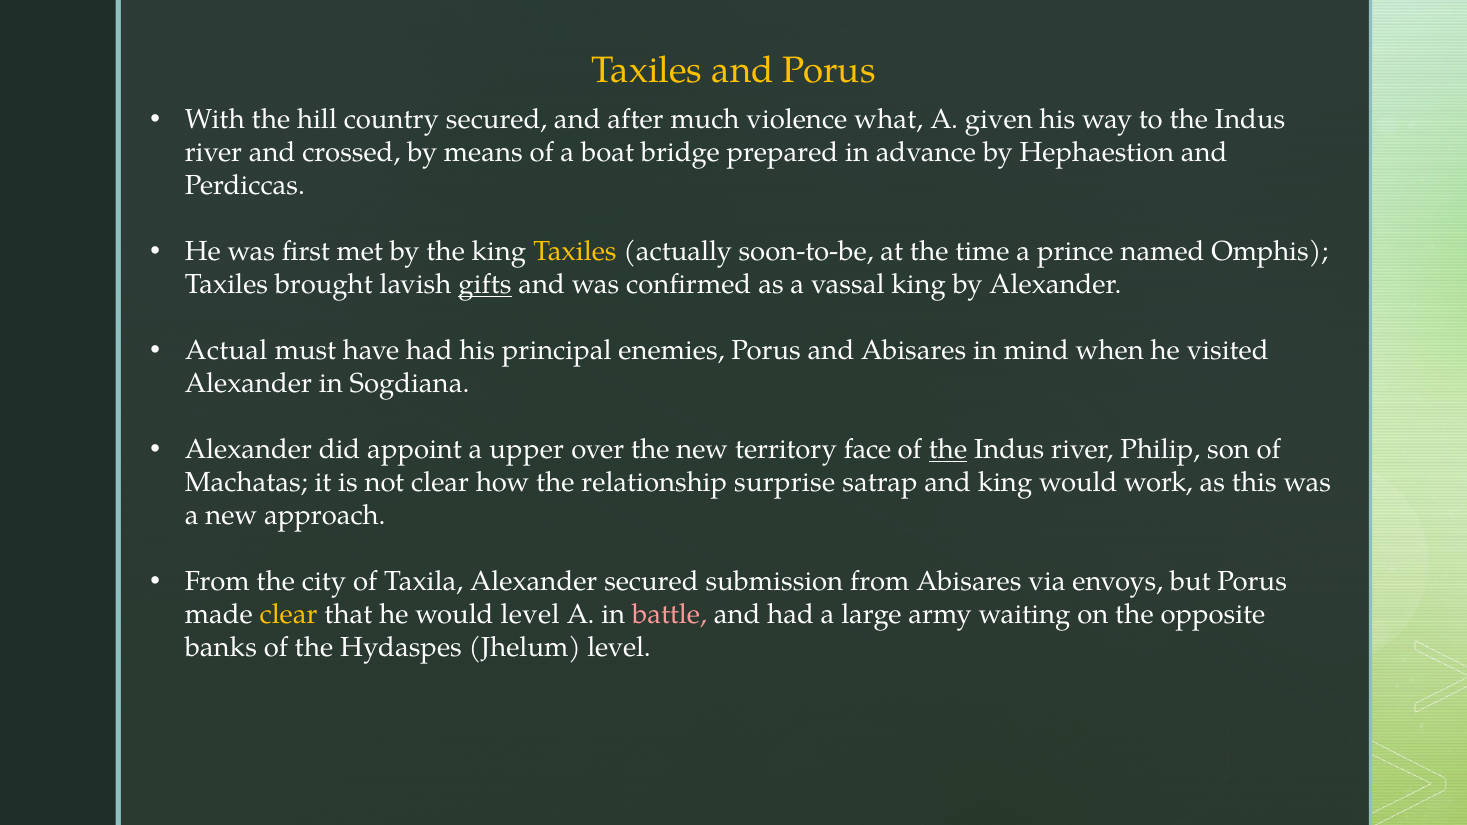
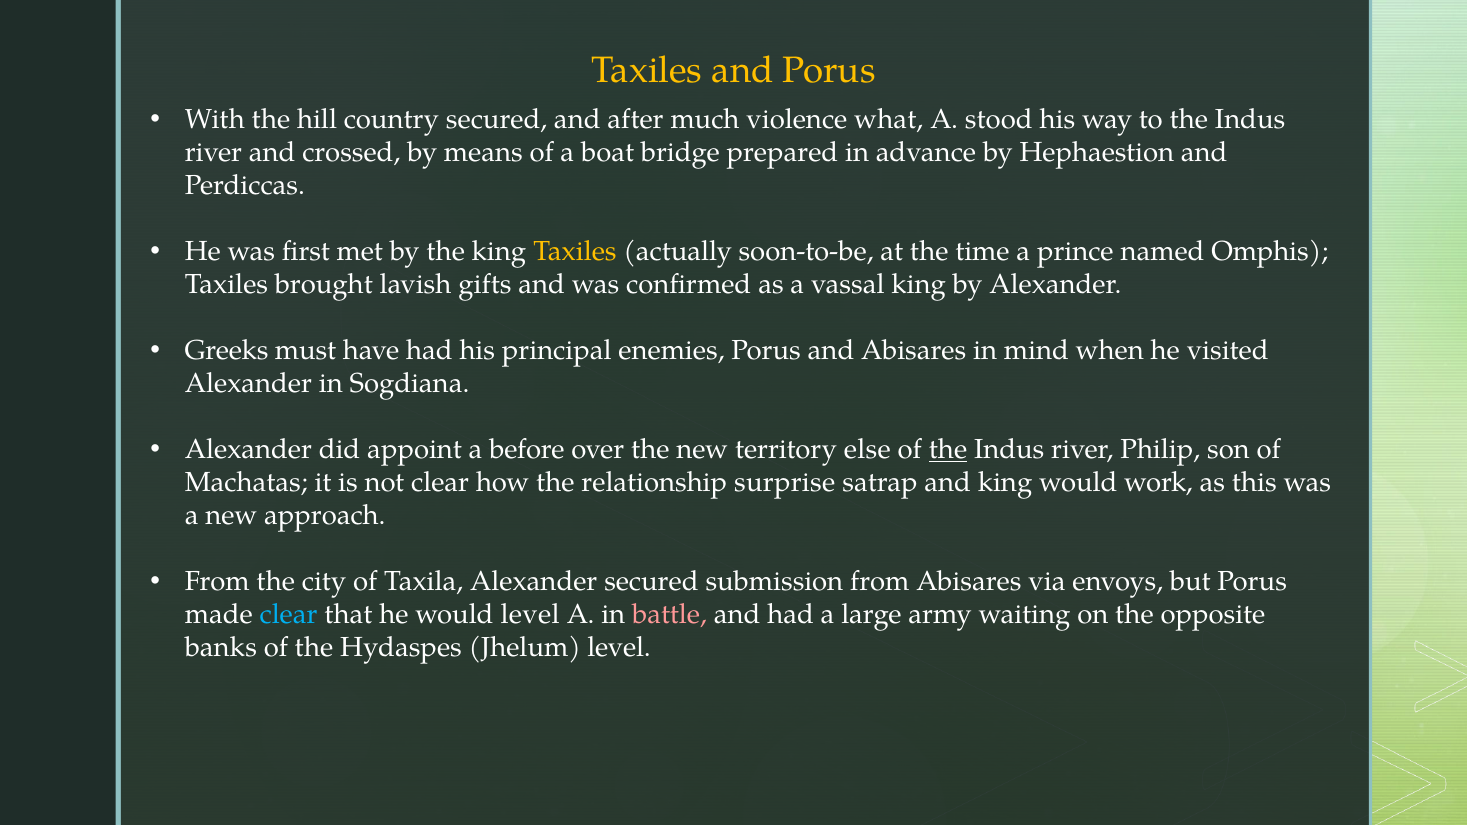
given: given -> stood
gifts underline: present -> none
Actual: Actual -> Greeks
upper: upper -> before
face: face -> else
clear at (289, 615) colour: yellow -> light blue
